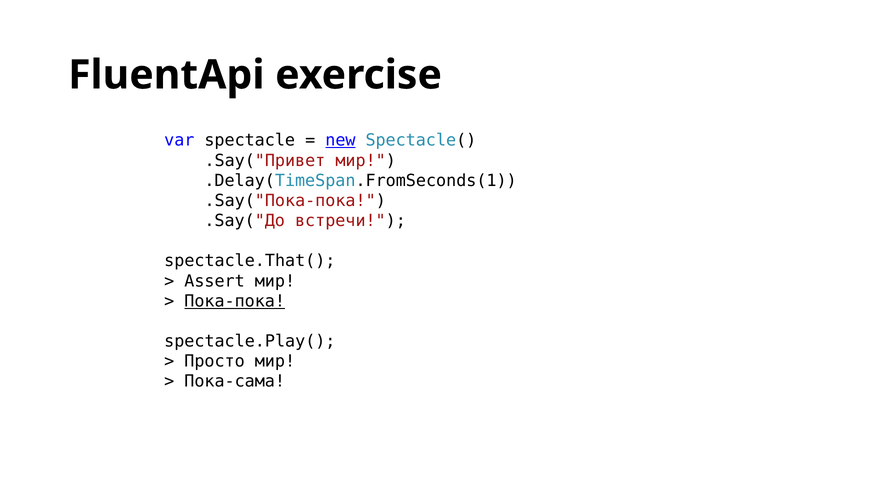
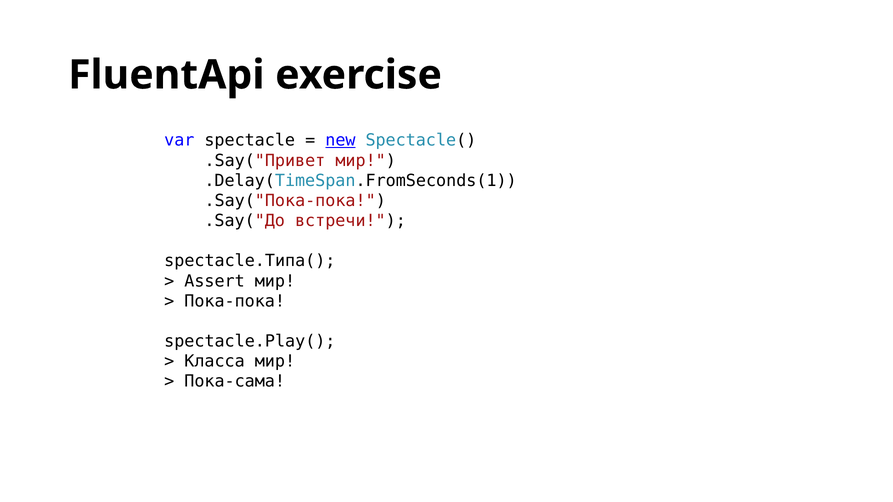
spectacle.That(: spectacle.That( -> spectacle.Типа(
Пока-пока underline: present -> none
Просто: Просто -> Класса
